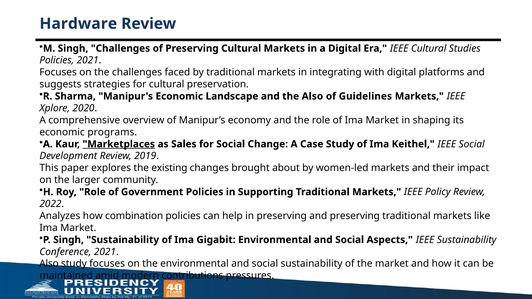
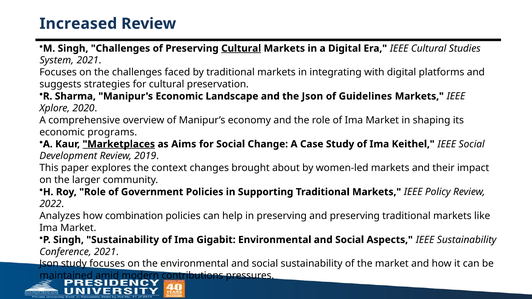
Hardware: Hardware -> Increased
Cultural at (241, 48) underline: none -> present
Policies at (57, 60): Policies -> System
the Also: Also -> Json
Sales: Sales -> Aims
existing: existing -> context
Also at (49, 264): Also -> Json
